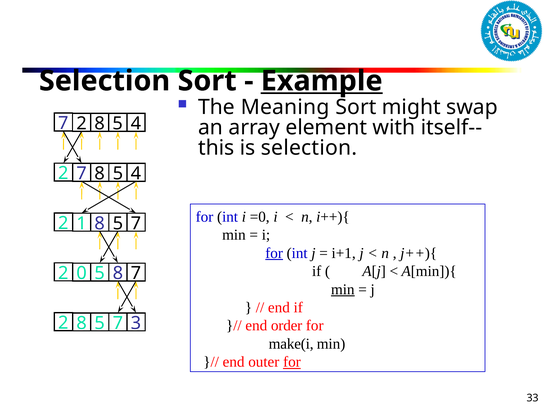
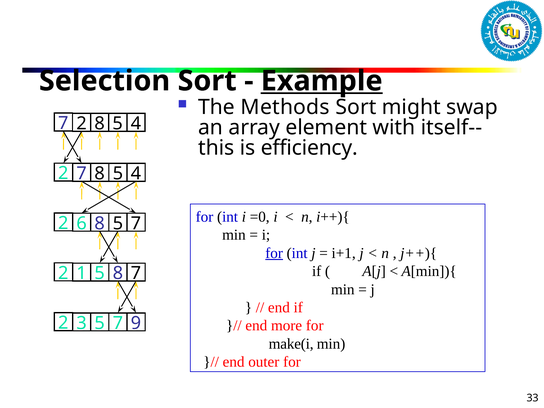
Meaning: Meaning -> Methods
is selection: selection -> efficiency
1: 1 -> 6
0: 0 -> 1
min at (343, 289) underline: present -> none
8 at (82, 323): 8 -> 3
3: 3 -> 9
order: order -> more
for at (292, 362) underline: present -> none
